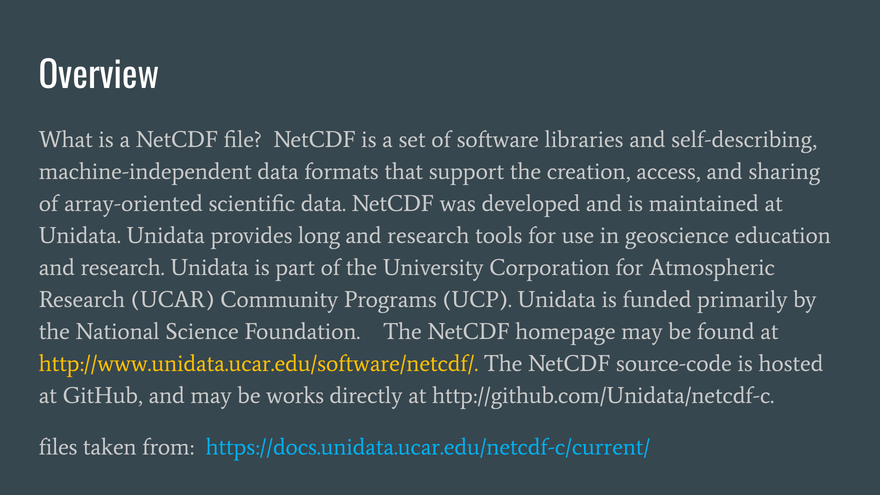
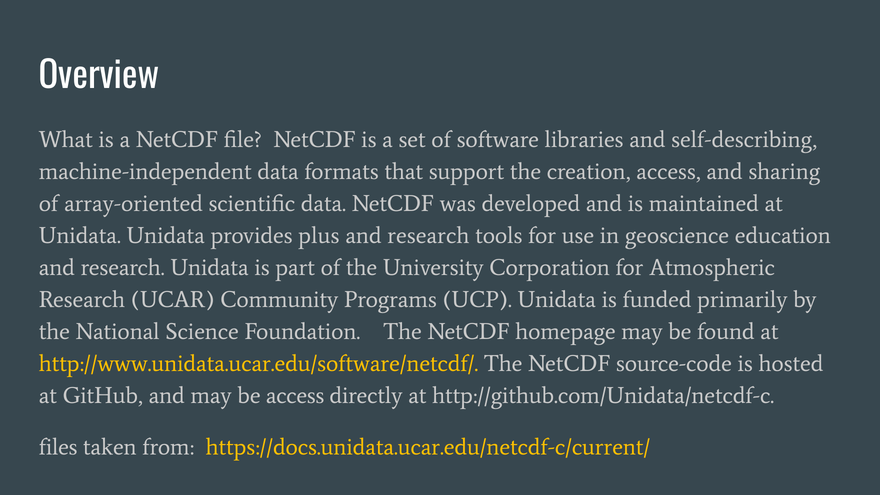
long: long -> plus
be works: works -> access
https://docs.unidata.ucar.edu/netcdf-c/current/ colour: light blue -> yellow
